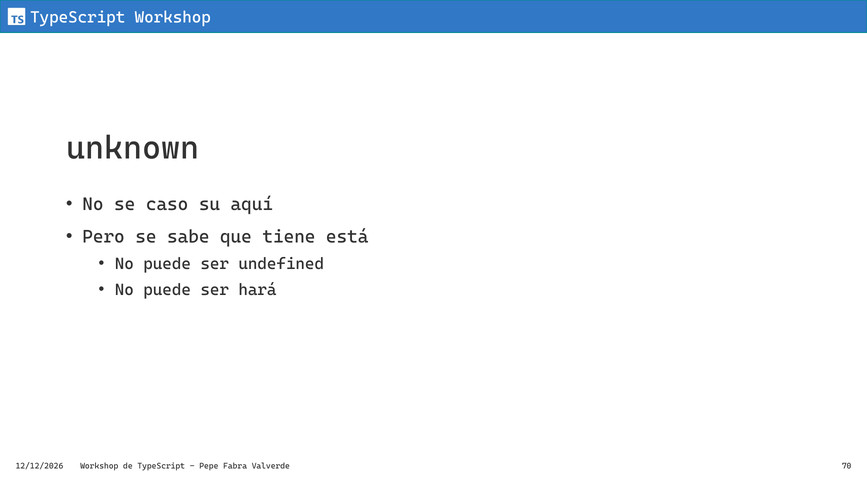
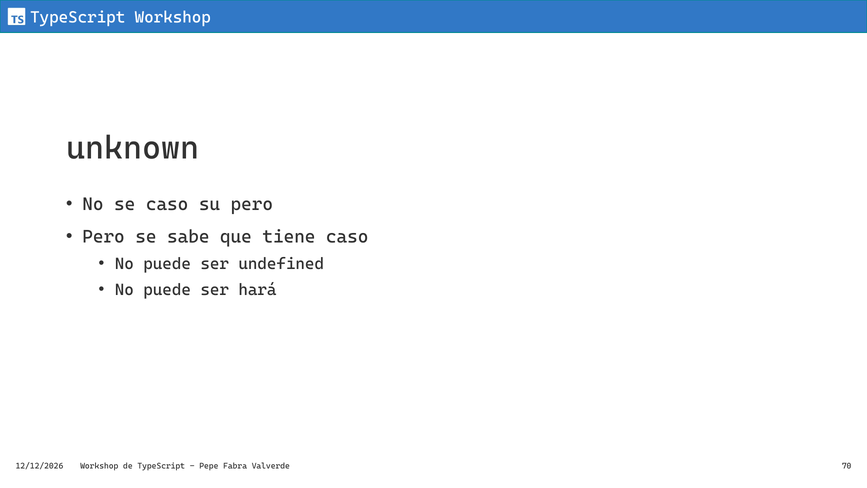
su aquí: aquí -> pero
tiene está: está -> caso
